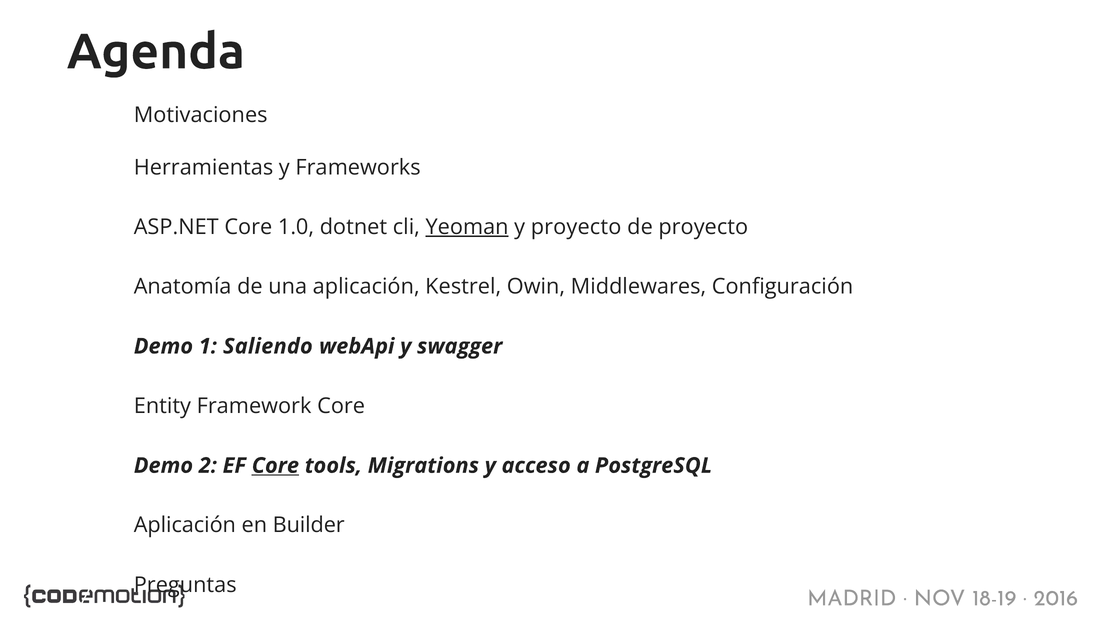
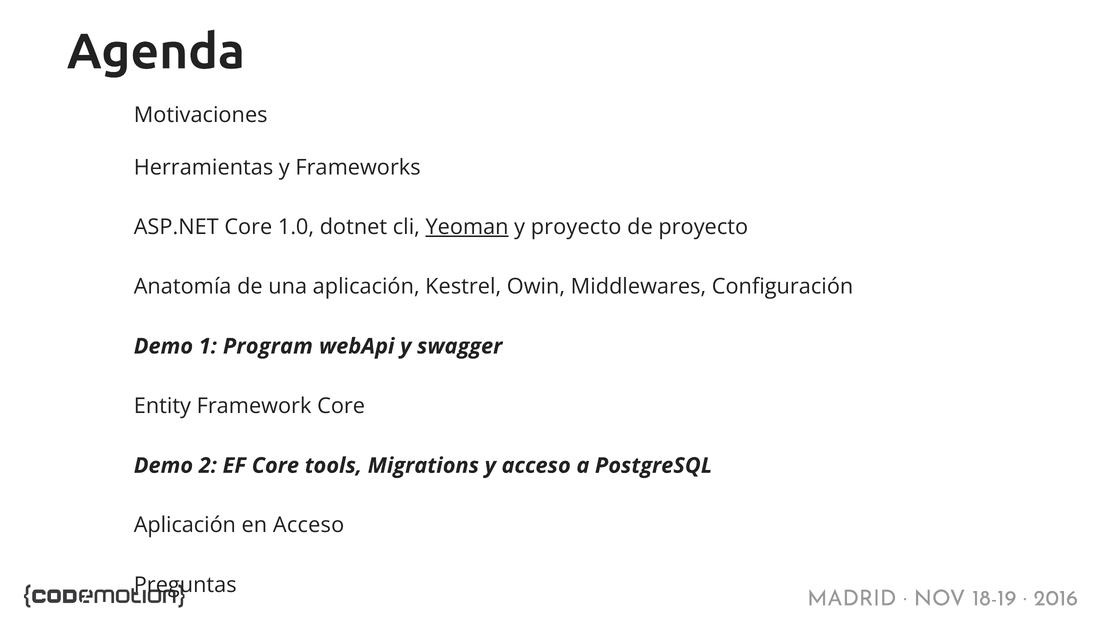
Saliendo: Saliendo -> Program
Core at (275, 465) underline: present -> none
en Builder: Builder -> Acceso
